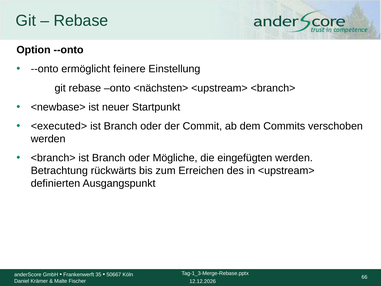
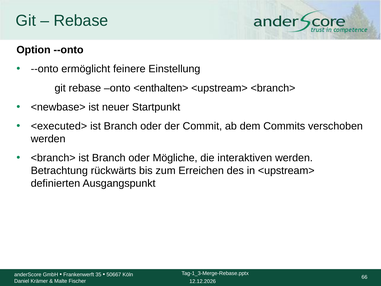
<nächsten>: <nächsten> -> <enthalten>
eingefügten: eingefügten -> interaktiven
